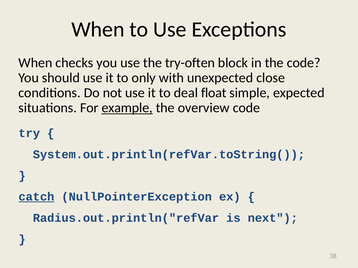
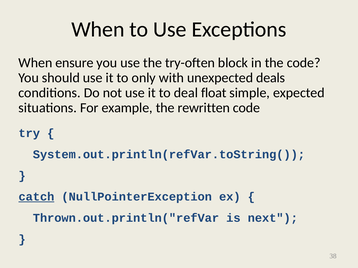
checks: checks -> ensure
close: close -> deals
example underline: present -> none
overview: overview -> rewritten
Radius.out.println("refVar: Radius.out.println("refVar -> Thrown.out.println("refVar
